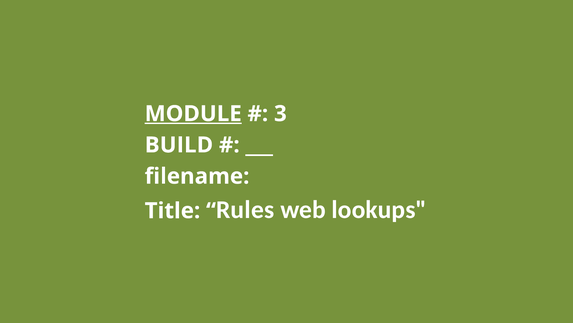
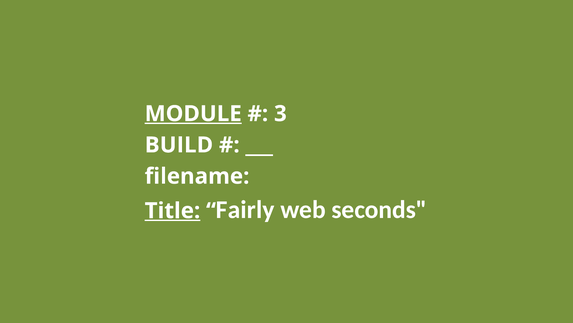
Title underline: none -> present
Rules: Rules -> Fairly
lookups: lookups -> seconds
